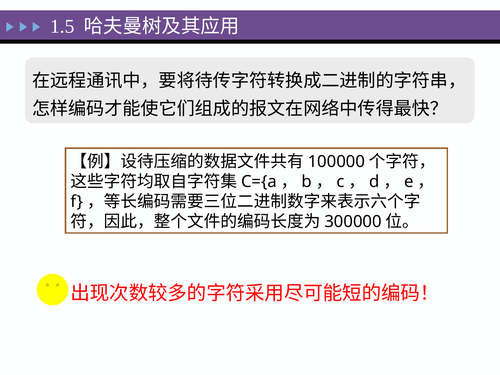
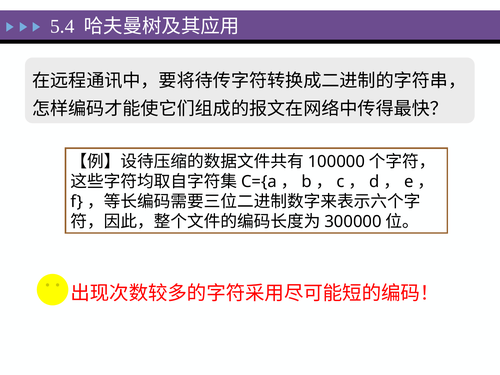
1.5: 1.5 -> 5.4
